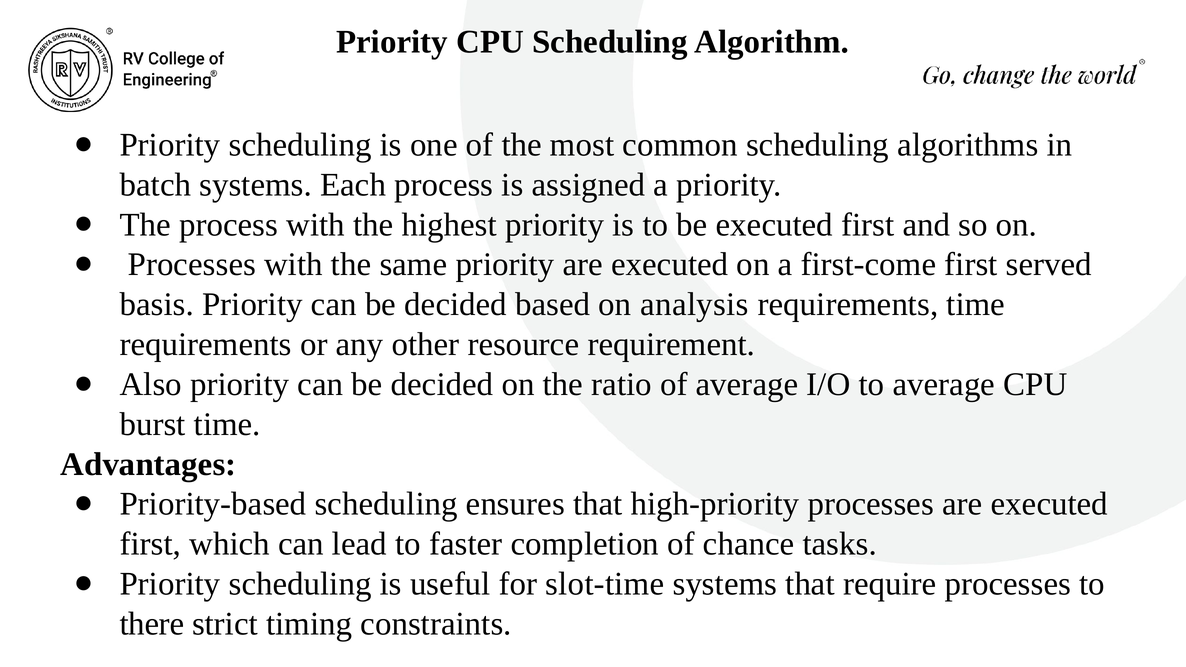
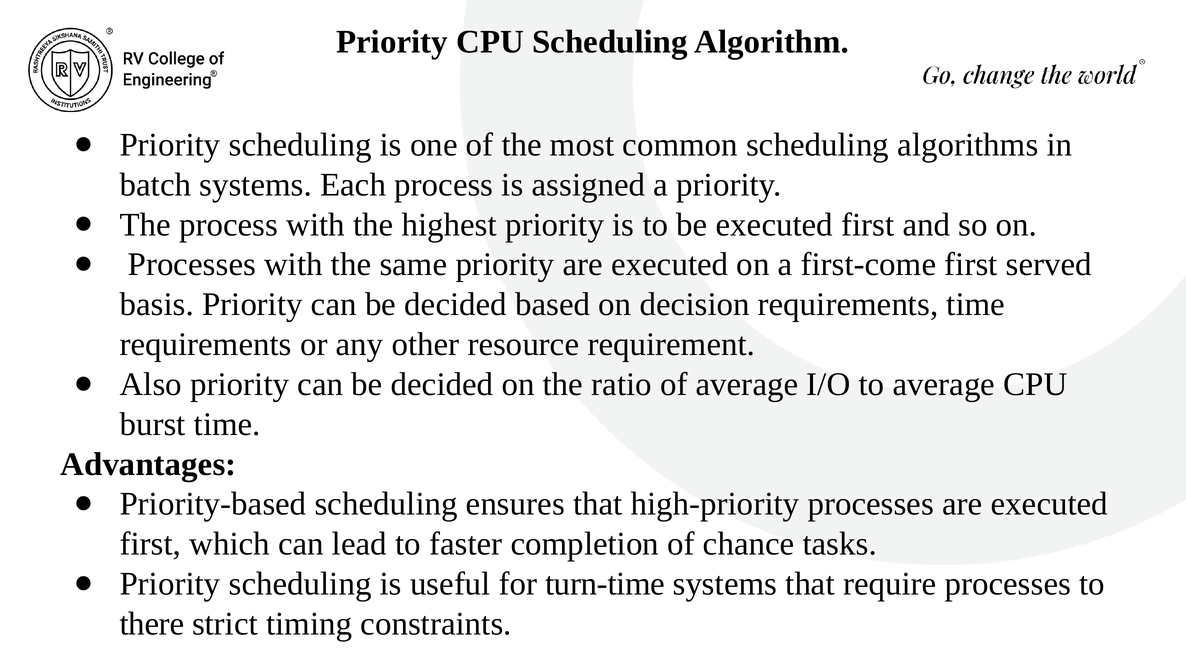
analysis: analysis -> decision
slot-time: slot-time -> turn-time
